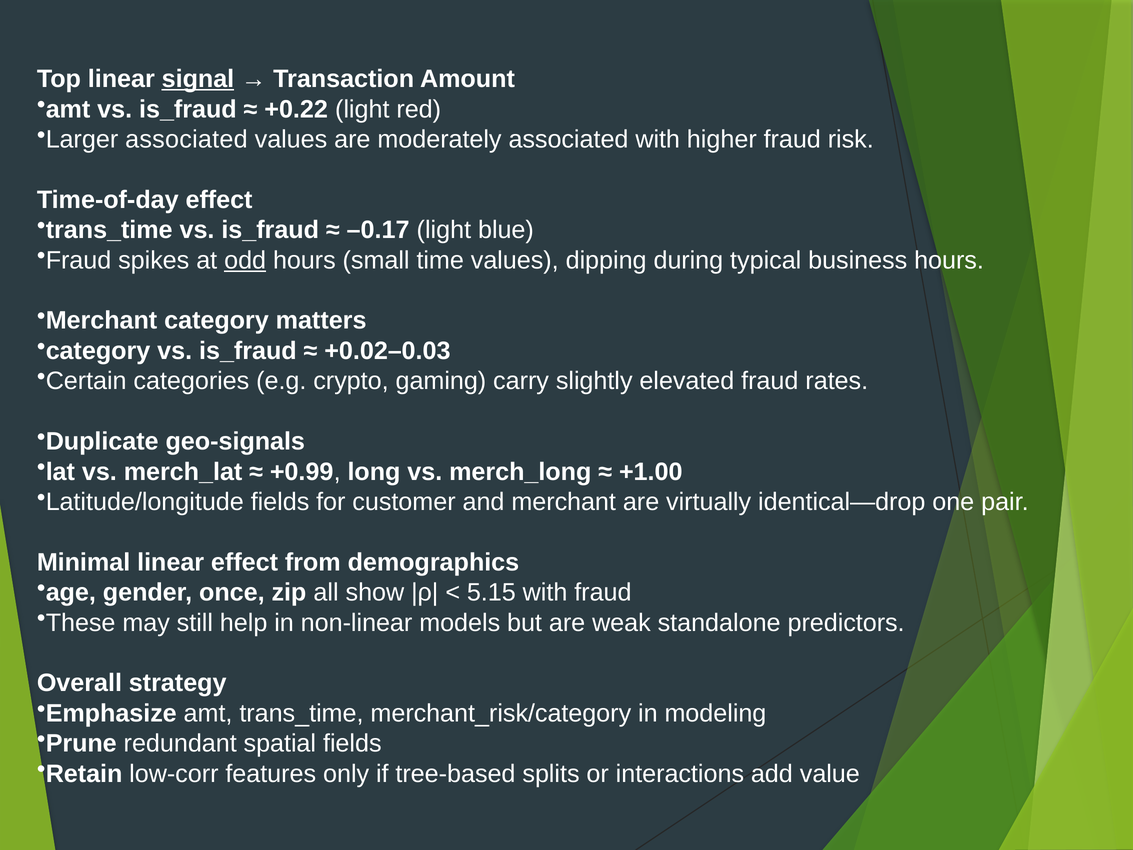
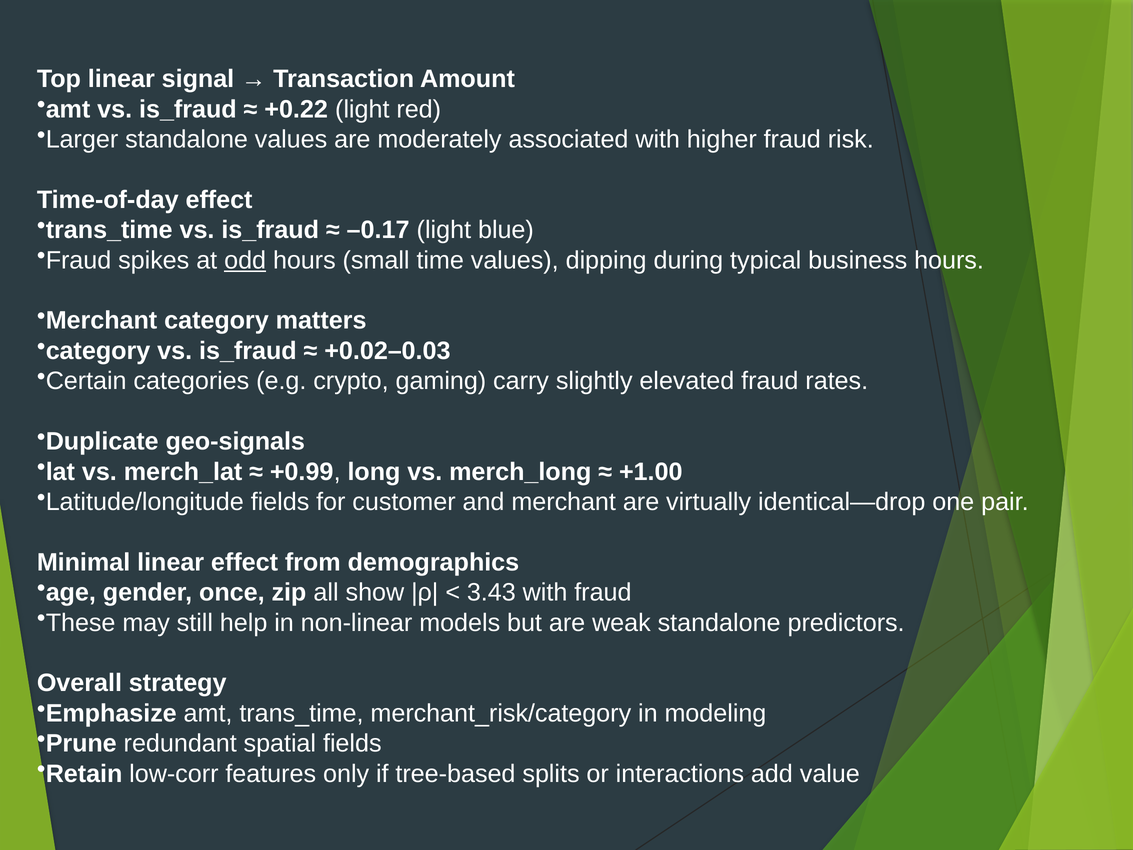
signal underline: present -> none
Larger associated: associated -> standalone
5.15: 5.15 -> 3.43
